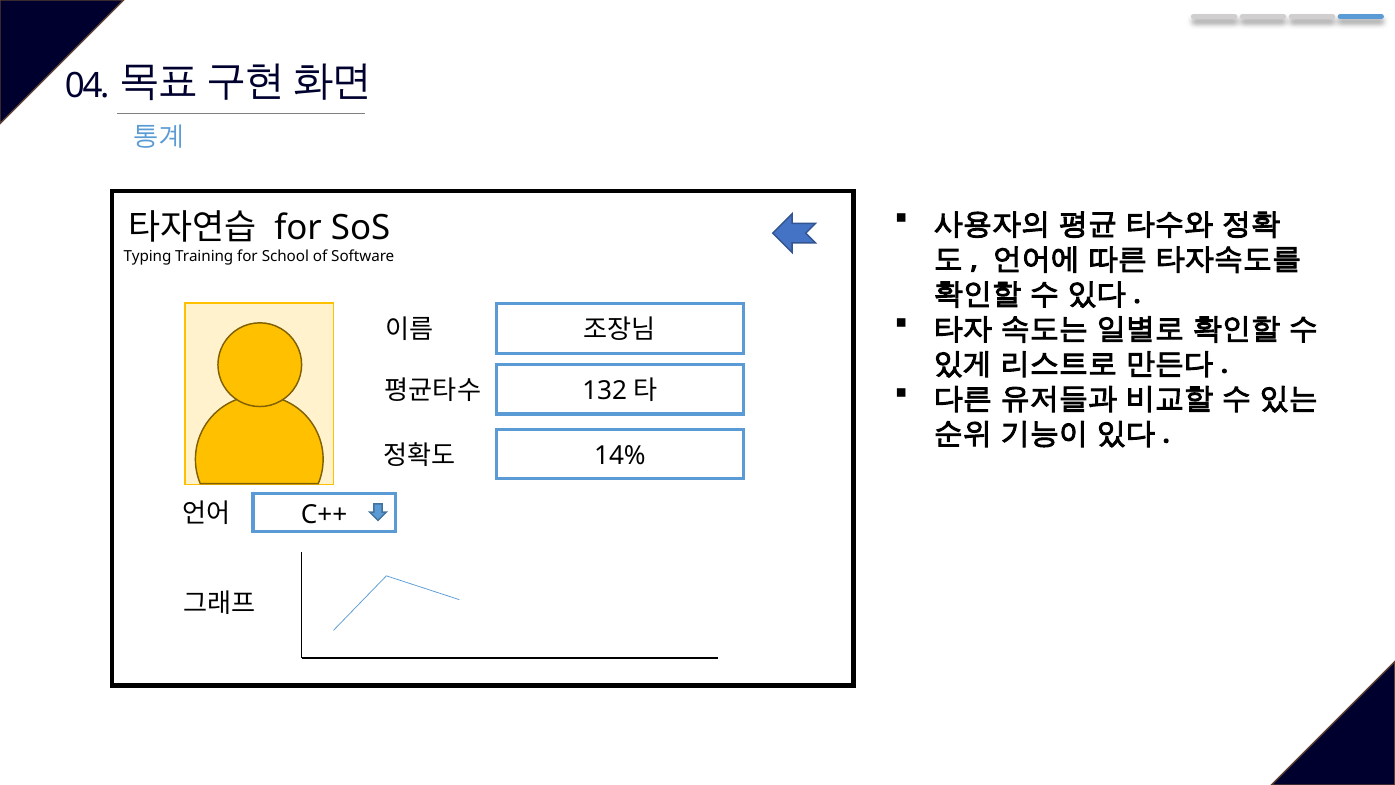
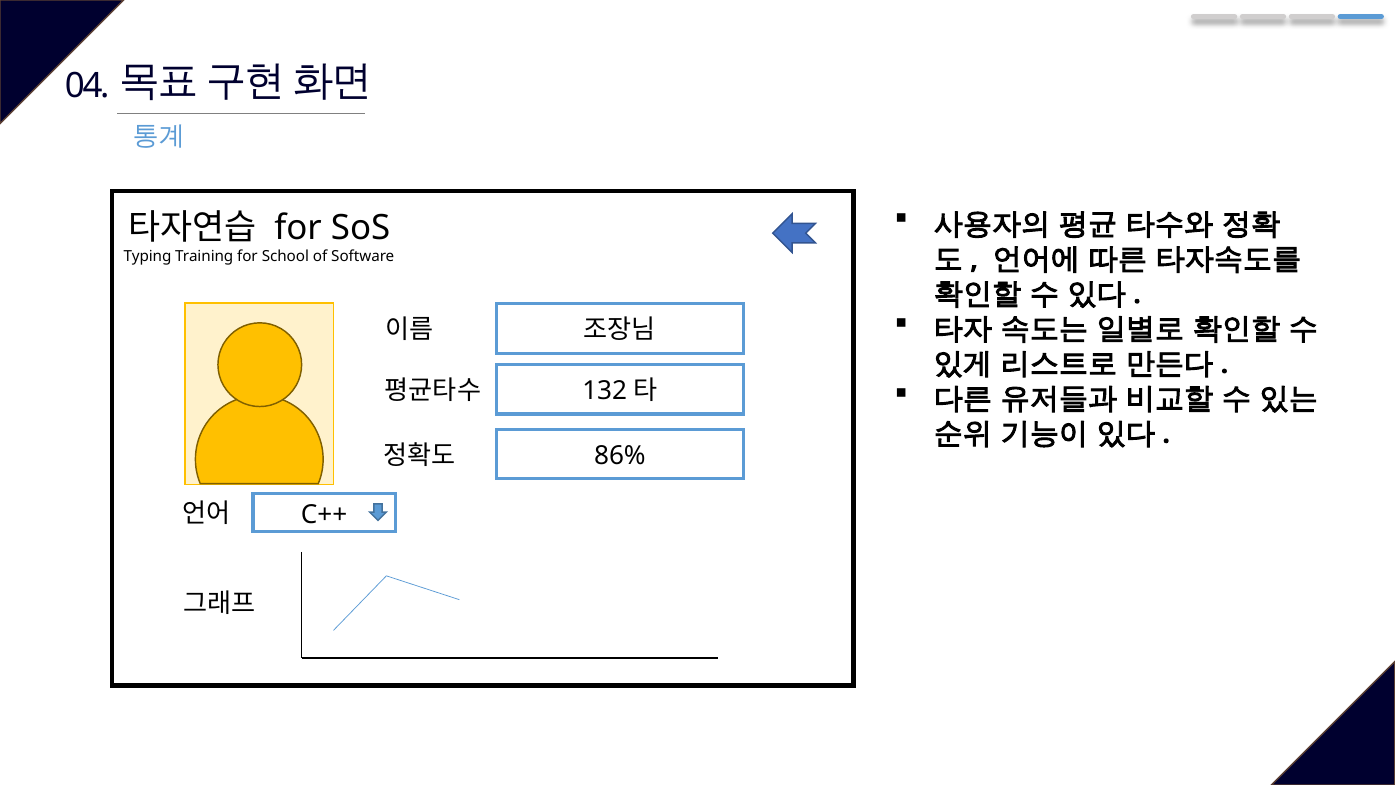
14%: 14% -> 86%
